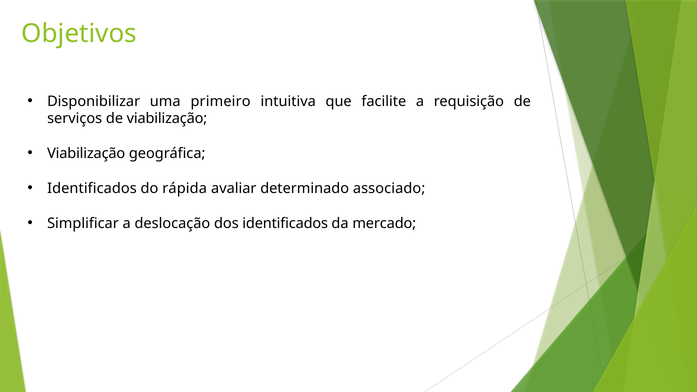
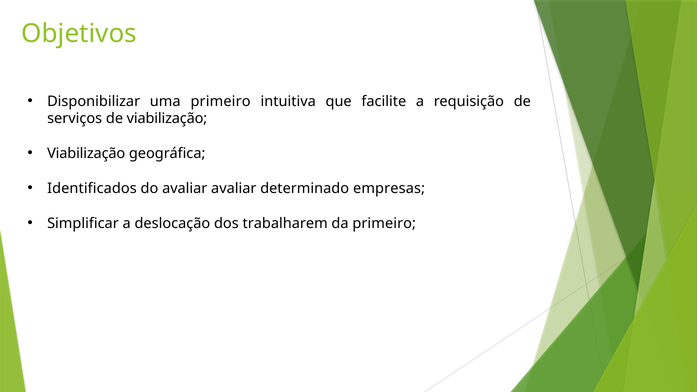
do rápida: rápida -> avaliar
associado: associado -> empresas
dos identificados: identificados -> trabalharem
da mercado: mercado -> primeiro
